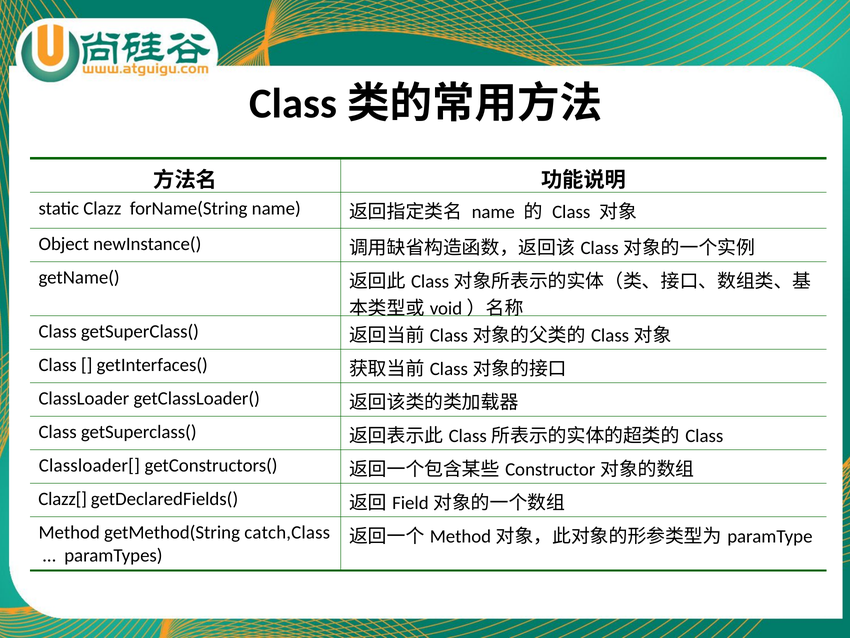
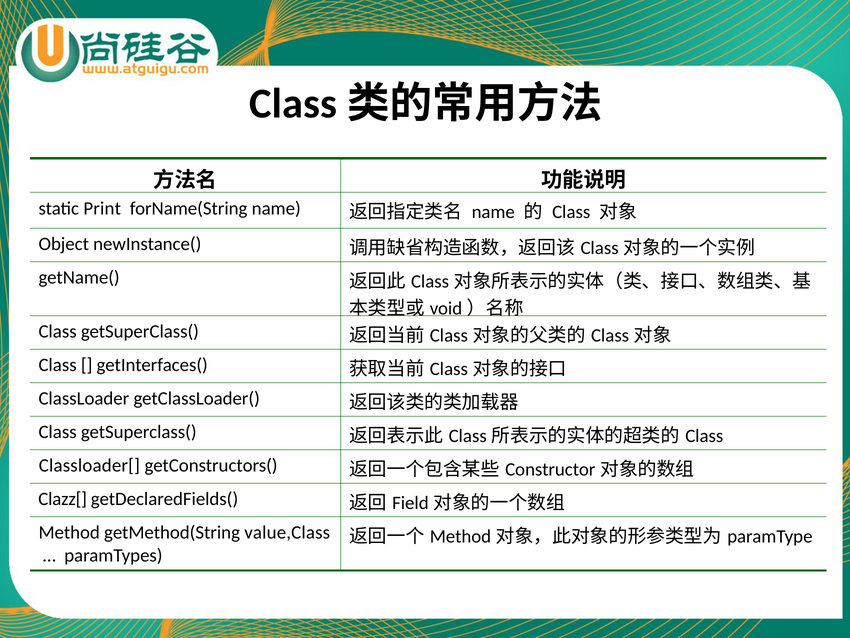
Clazz: Clazz -> Print
catch,Class: catch,Class -> value,Class
